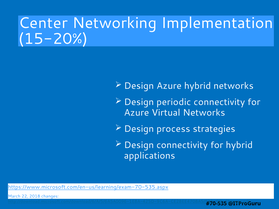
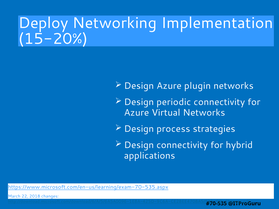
Center: Center -> Deploy
Azure hybrid: hybrid -> plugin
